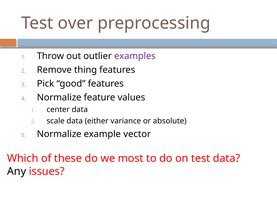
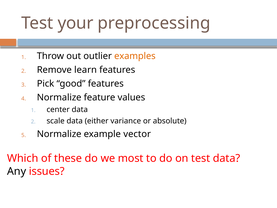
over: over -> your
examples colour: purple -> orange
thing: thing -> learn
